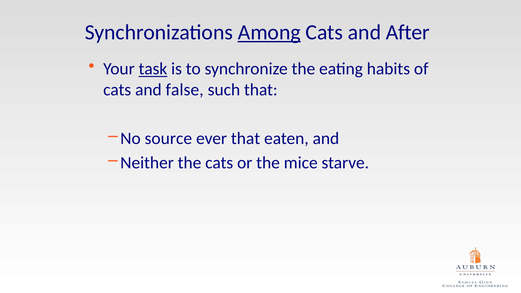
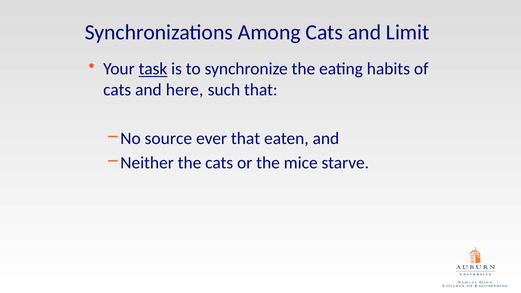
Among underline: present -> none
After: After -> Limit
false: false -> here
